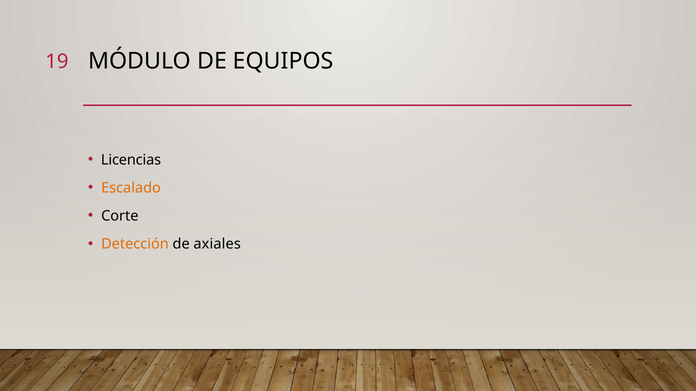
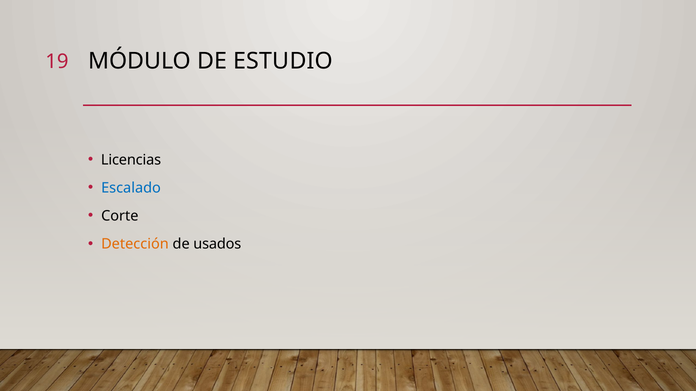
EQUIPOS: EQUIPOS -> ESTUDIO
Escalado colour: orange -> blue
axiales: axiales -> usados
